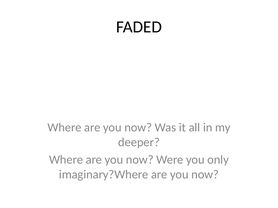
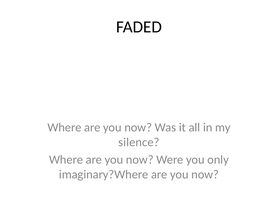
deeper: deeper -> silence
